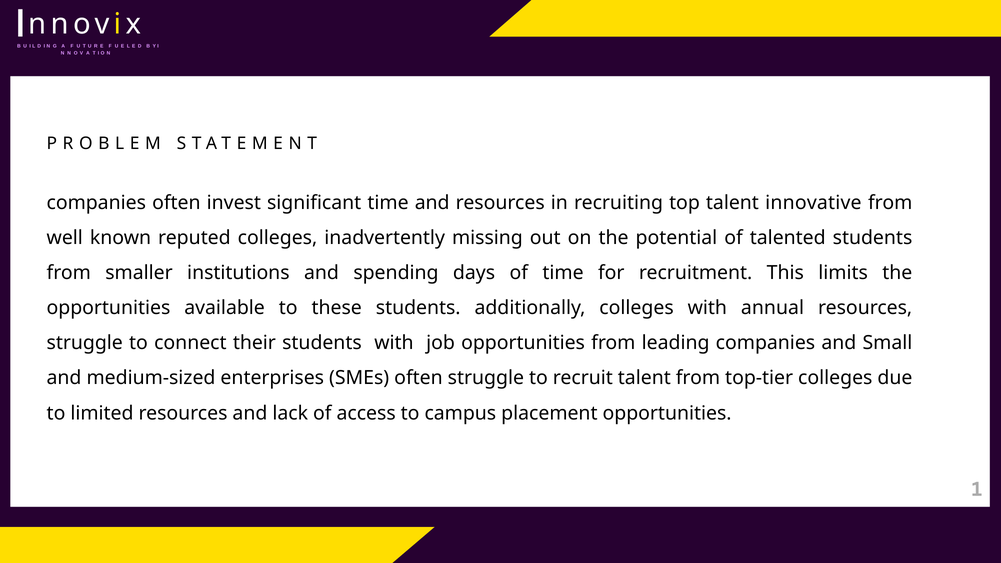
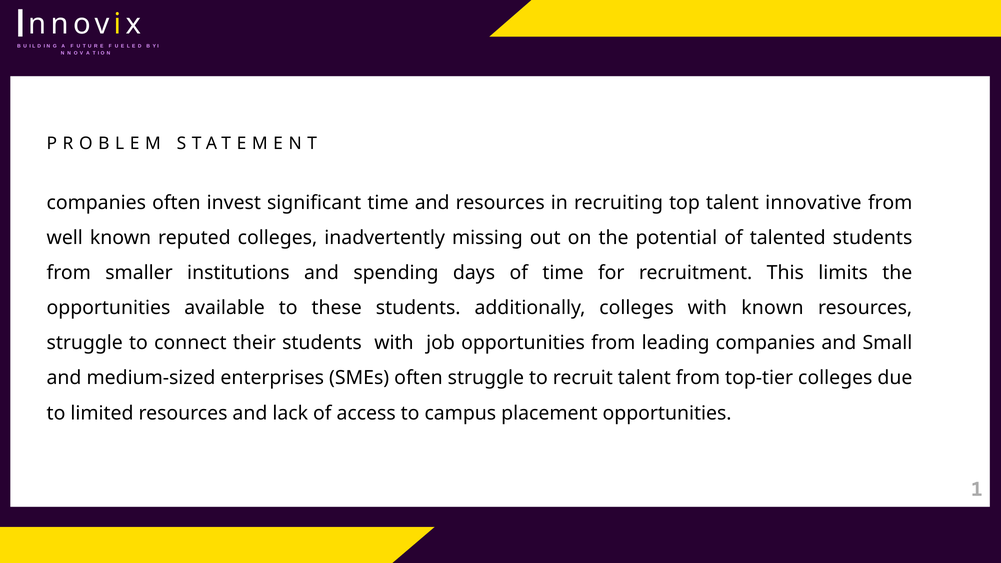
with annual: annual -> known
